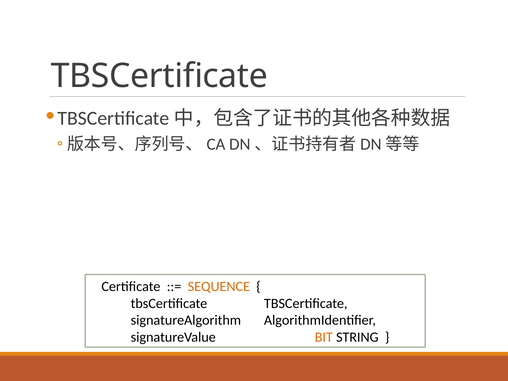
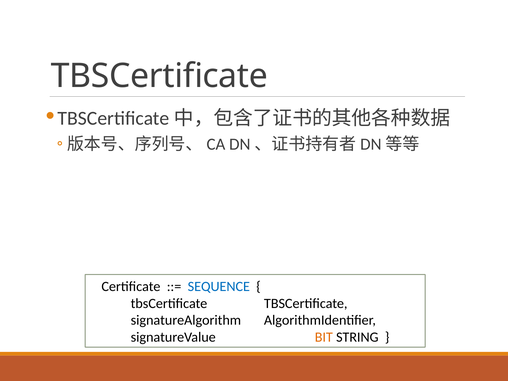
SEQUENCE colour: orange -> blue
